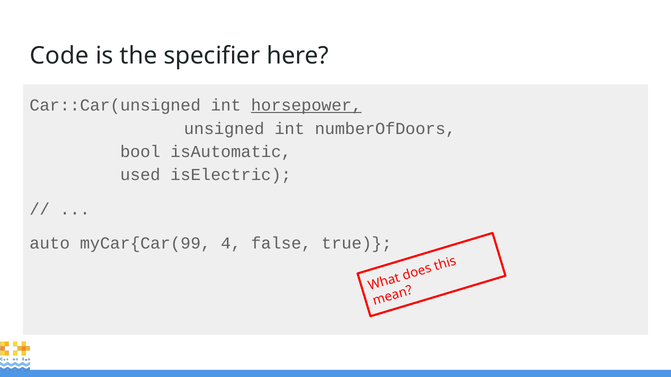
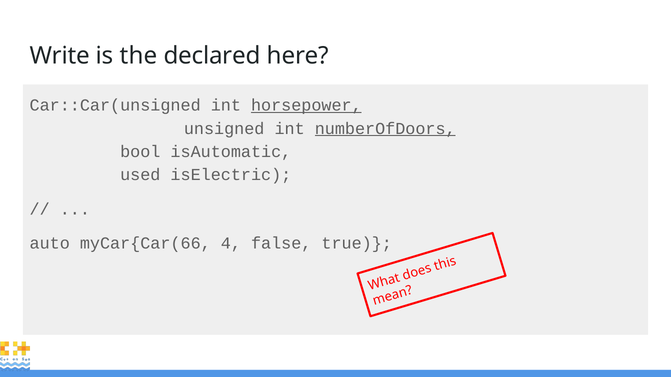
Code: Code -> Write
specifier: specifier -> declared
numberOfDoors underline: none -> present
myCar{Car(99: myCar{Car(99 -> myCar{Car(66
